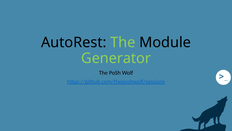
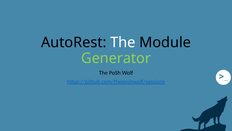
The at (123, 42) colour: light green -> white
